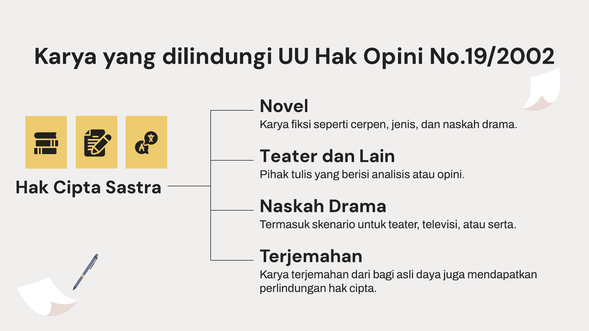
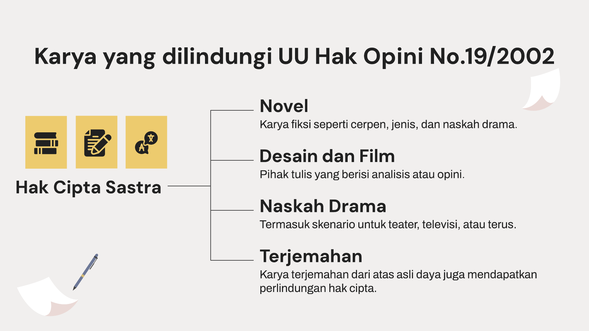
Teater at (289, 156): Teater -> Desain
Lain: Lain -> Film
serta: serta -> terus
bagi: bagi -> atas
